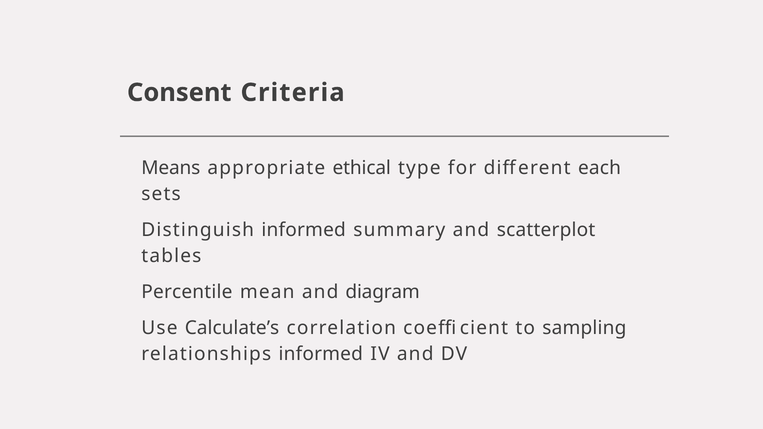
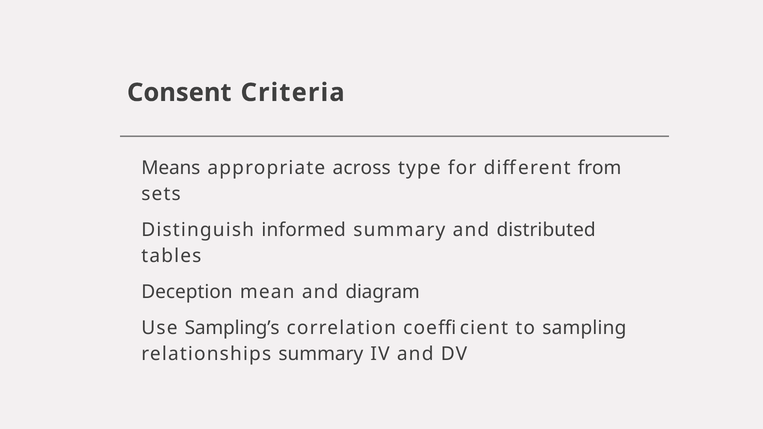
ethical: ethical -> across
each: each -> from
scatterplot: scatterplot -> distributed
Percentile: Percentile -> Deception
Calculate’s: Calculate’s -> Sampling’s
relationships informed: informed -> summary
